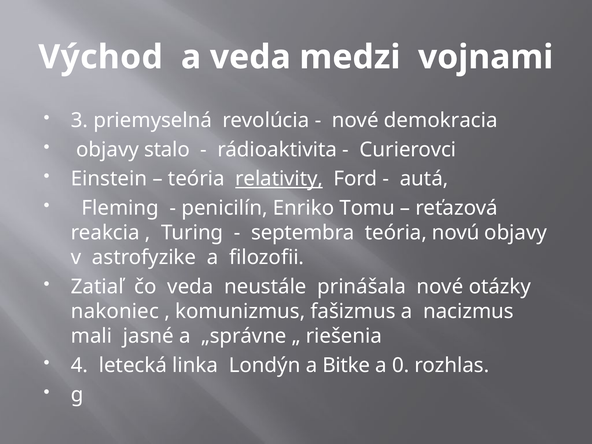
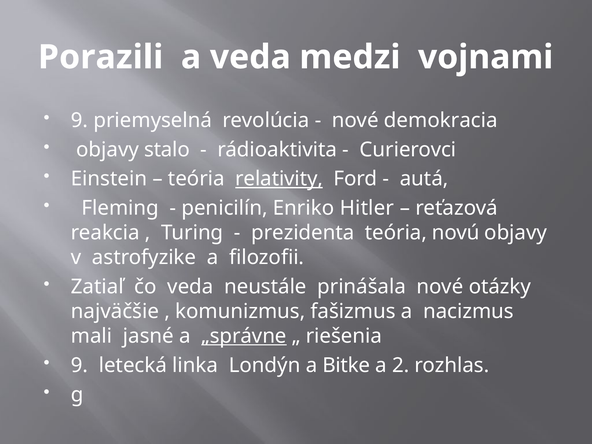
Východ: Východ -> Porazili
3 at (80, 120): 3 -> 9
Tomu: Tomu -> Hitler
septembra: septembra -> prezidenta
nakoniec: nakoniec -> najväčšie
„správne underline: none -> present
4 at (80, 365): 4 -> 9
0: 0 -> 2
